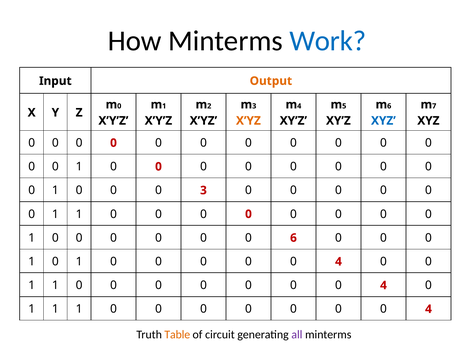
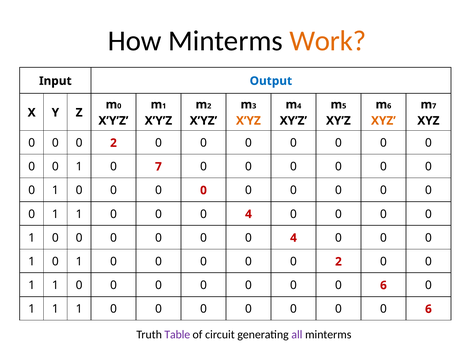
Work colour: blue -> orange
Output colour: orange -> blue
XYZ at (383, 121) colour: blue -> orange
0 at (113, 143): 0 -> 2
0 at (158, 166): 0 -> 7
3 at (203, 190): 3 -> 0
0 at (248, 214): 0 -> 4
6 at (293, 238): 6 -> 4
4 at (338, 261): 4 -> 2
4 at (383, 285): 4 -> 6
4 at (428, 309): 4 -> 6
Table colour: orange -> purple
